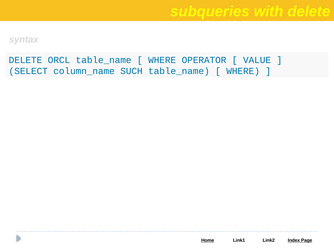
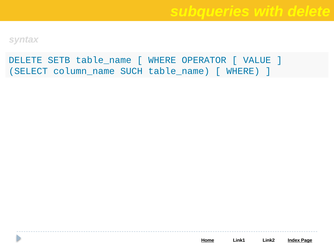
ORCL: ORCL -> SETB
